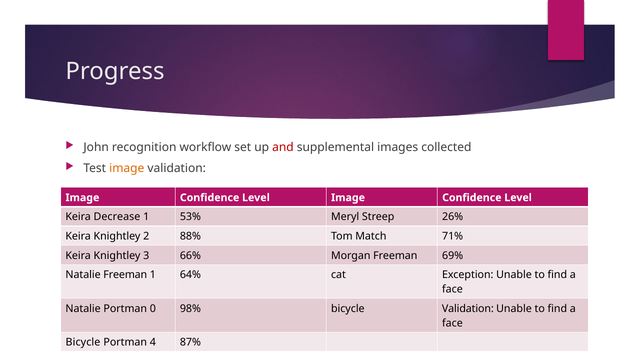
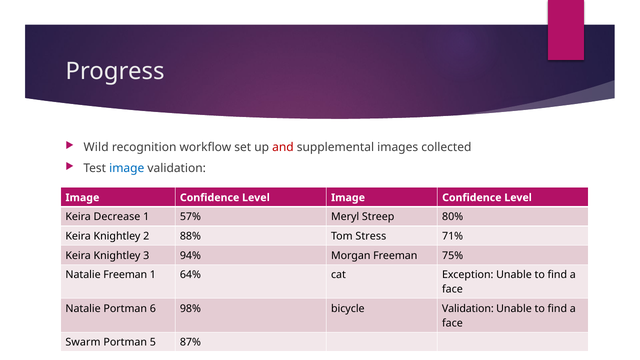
John: John -> Wild
image at (127, 168) colour: orange -> blue
53%: 53% -> 57%
26%: 26% -> 80%
Match: Match -> Stress
66%: 66% -> 94%
69%: 69% -> 75%
0: 0 -> 6
Bicycle at (83, 342): Bicycle -> Swarm
4: 4 -> 5
